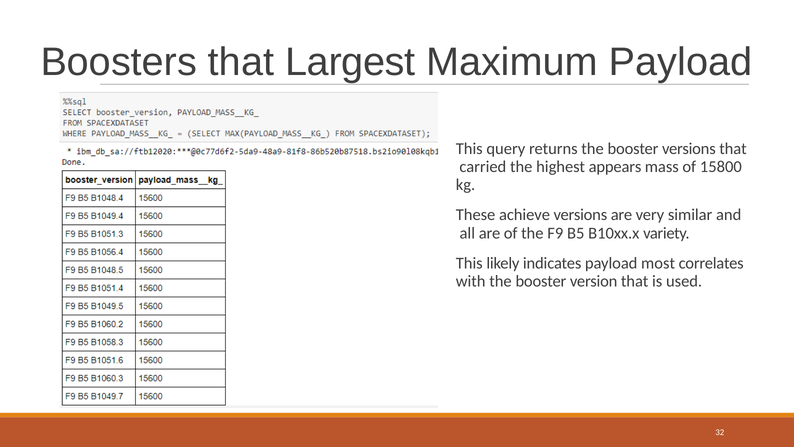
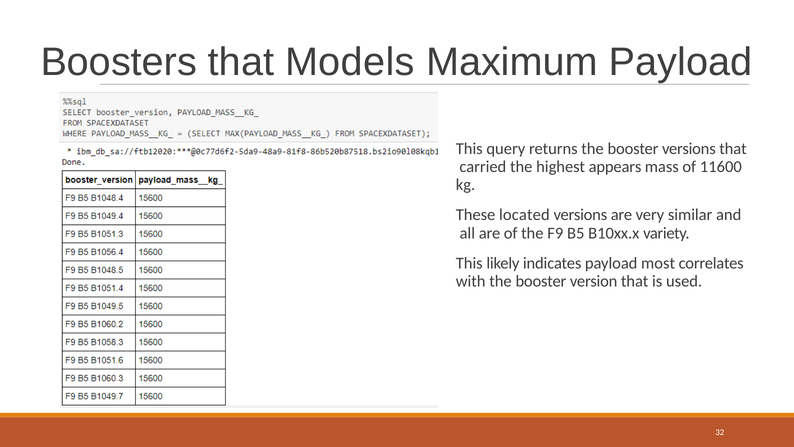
Largest: Largest -> Models
15800: 15800 -> 11600
achieve: achieve -> located
